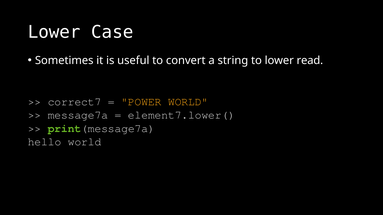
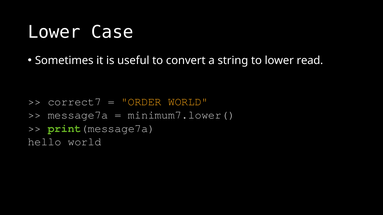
POWER: POWER -> ORDER
element7.lower(: element7.lower( -> minimum7.lower(
